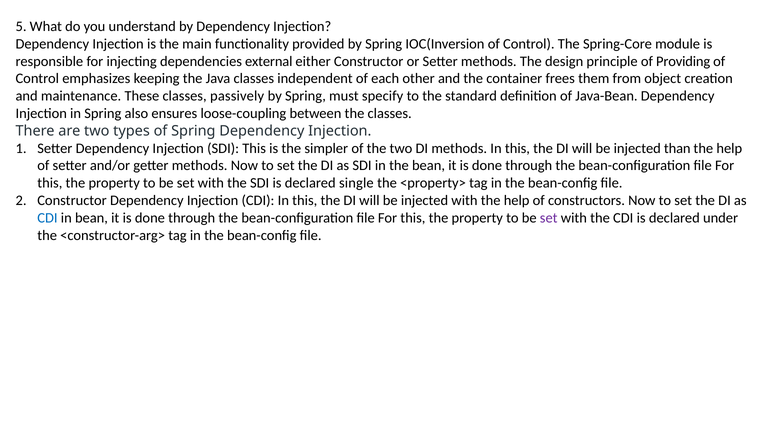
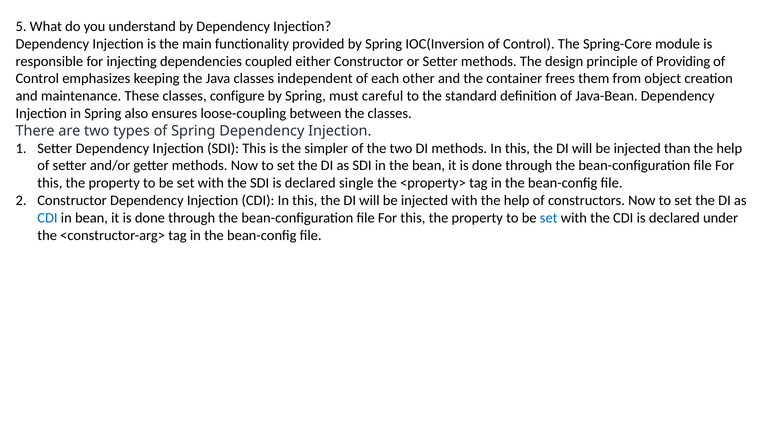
external: external -> coupled
passively: passively -> configure
specify: specify -> careful
set at (549, 218) colour: purple -> blue
